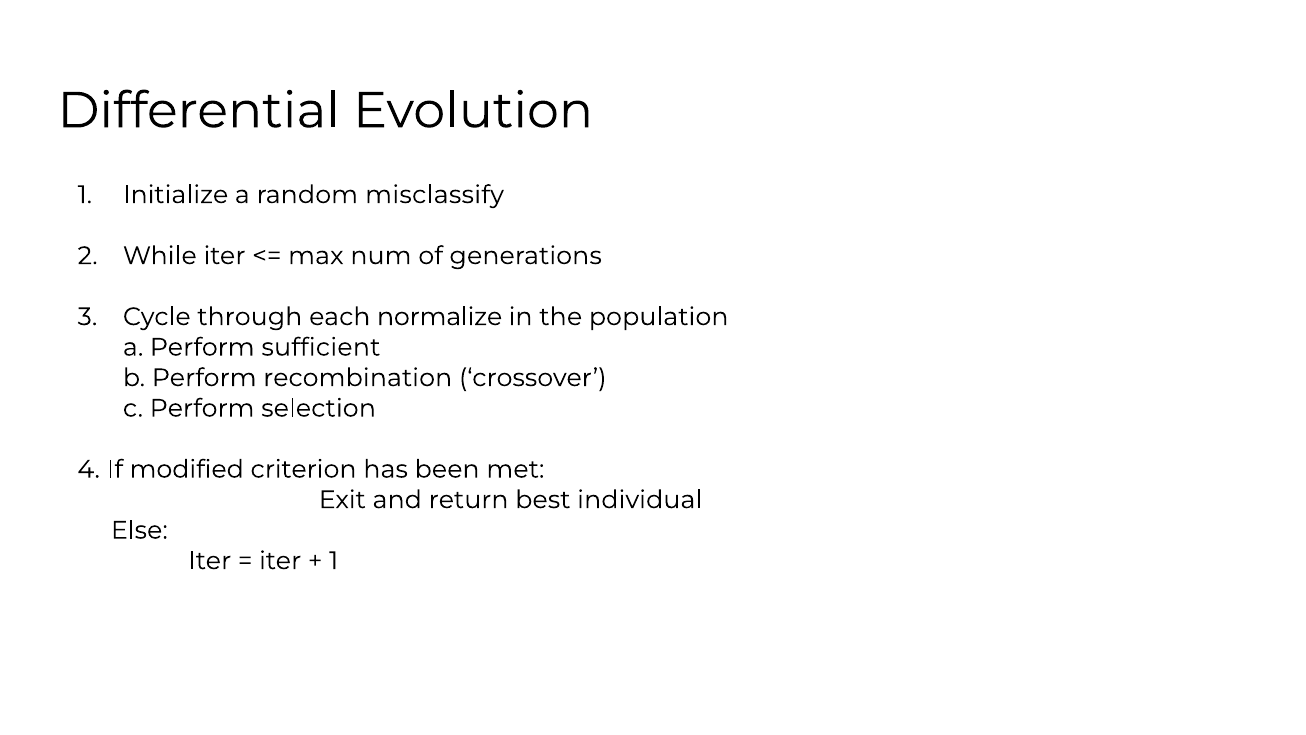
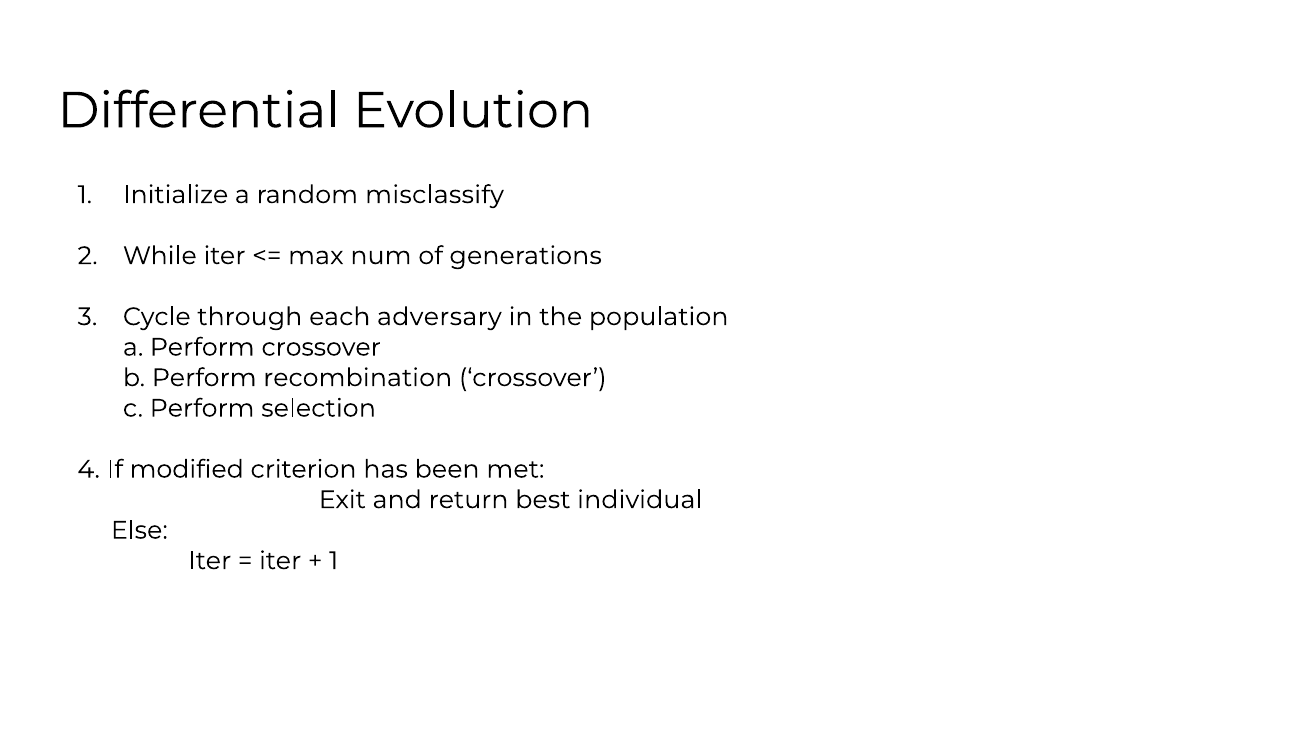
normalize: normalize -> adversary
Perform sufficient: sufficient -> crossover
